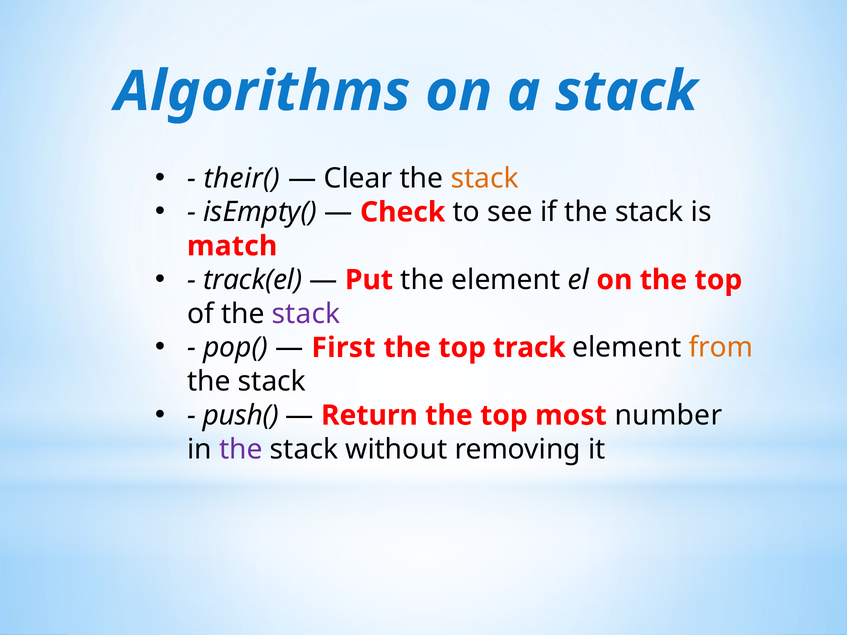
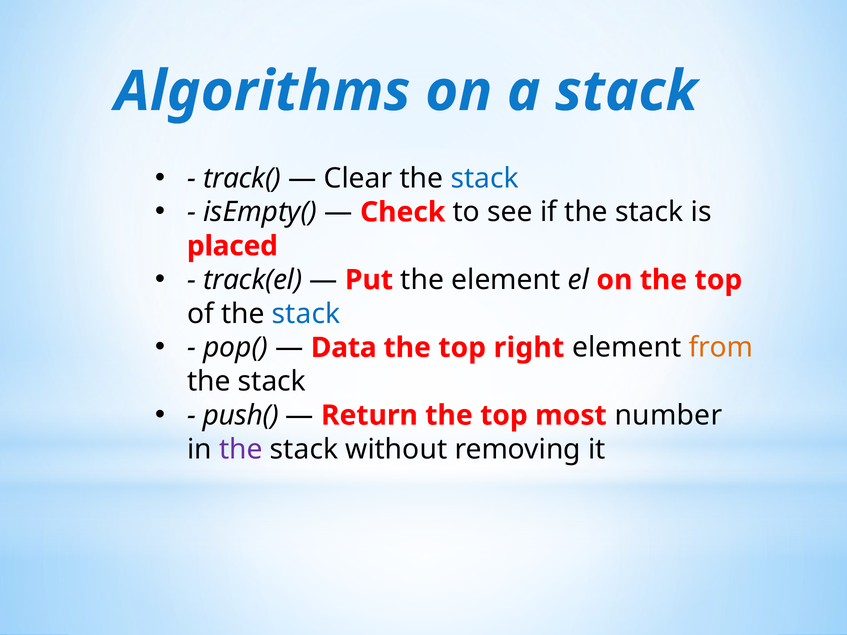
their(: their( -> track(
stack at (485, 178) colour: orange -> blue
match: match -> placed
stack at (306, 314) colour: purple -> blue
First: First -> Data
track: track -> right
